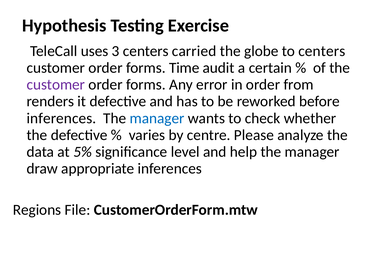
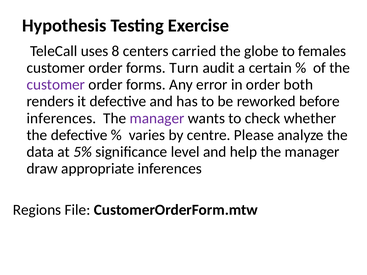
3: 3 -> 8
to centers: centers -> females
Time: Time -> Turn
from: from -> both
manager at (157, 118) colour: blue -> purple
